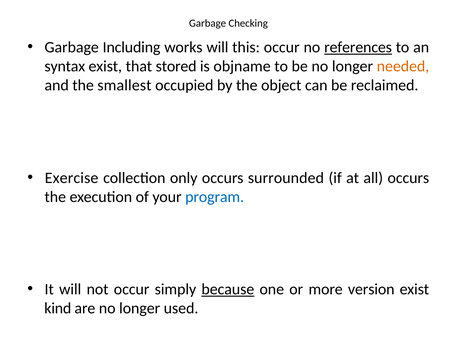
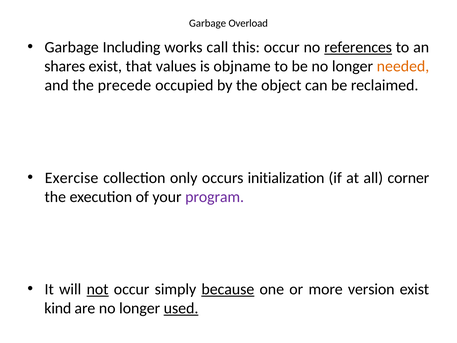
Checking: Checking -> Overload
works will: will -> call
syntax: syntax -> shares
stored: stored -> values
smallest: smallest -> precede
surrounded: surrounded -> initialization
all occurs: occurs -> corner
program colour: blue -> purple
not underline: none -> present
used underline: none -> present
